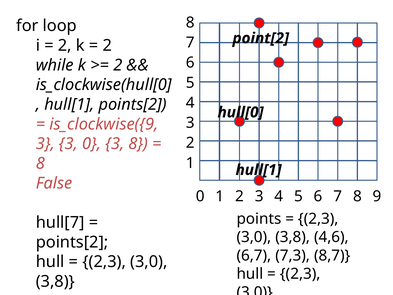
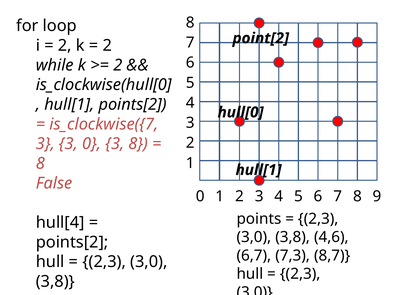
is_clockwise({9: is_clockwise({9 -> is_clockwise({7
hull[7: hull[7 -> hull[4
